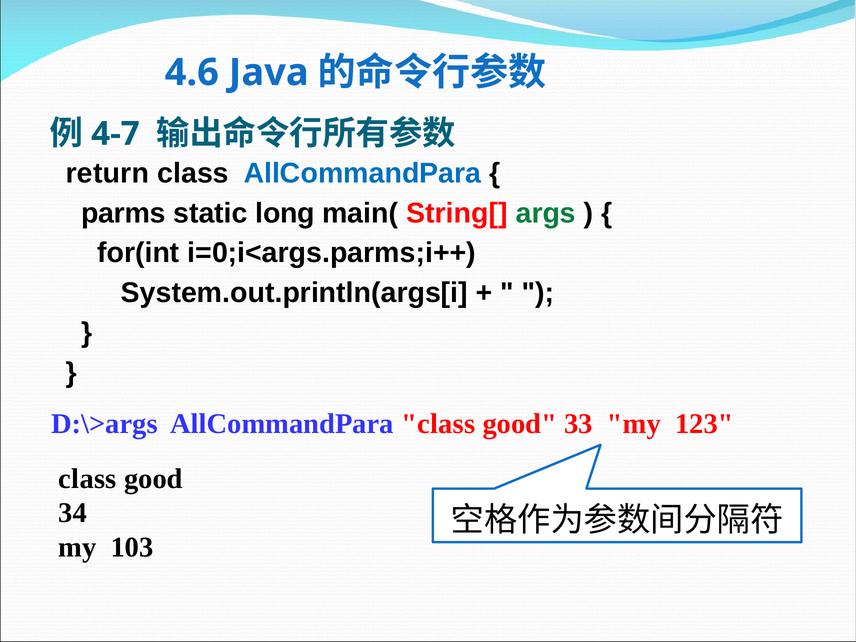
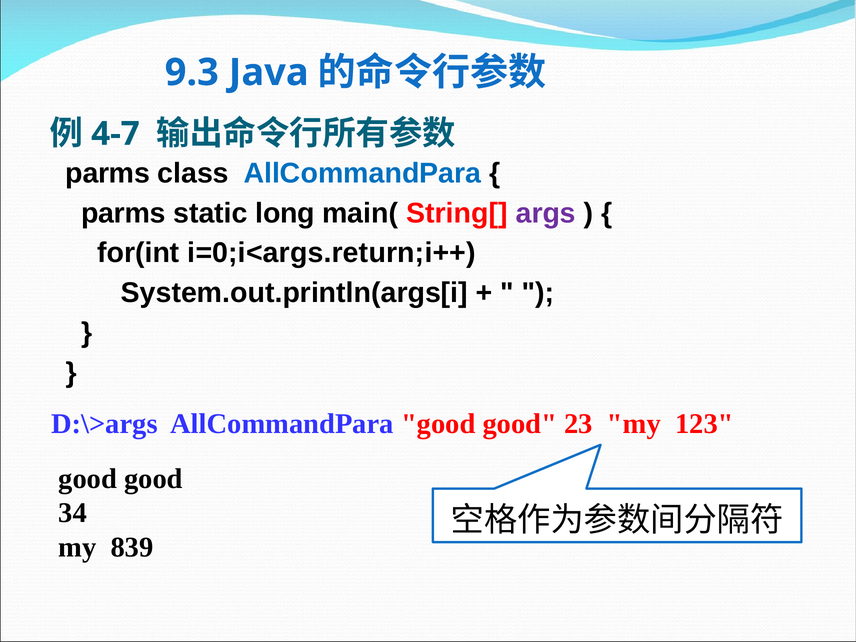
4.6: 4.6 -> 9.3
return at (107, 173): return -> parms
args colour: green -> purple
i=0;i<args.parms;i++: i=0;i<args.parms;i++ -> i=0;i<args.return;i++
AllCommandPara class: class -> good
33: 33 -> 23
class at (87, 479): class -> good
103: 103 -> 839
